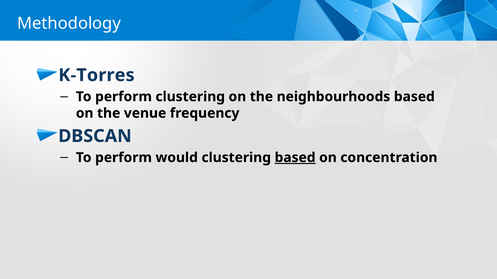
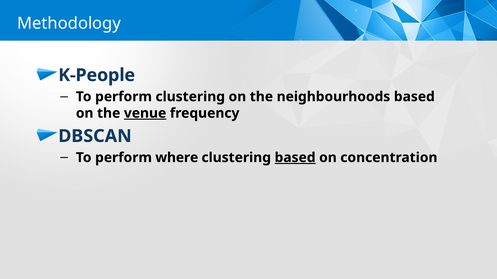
K-Torres: K-Torres -> K-People
venue underline: none -> present
would: would -> where
